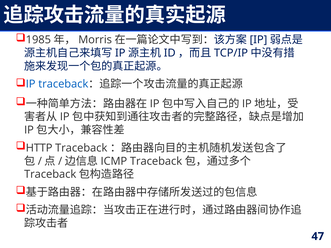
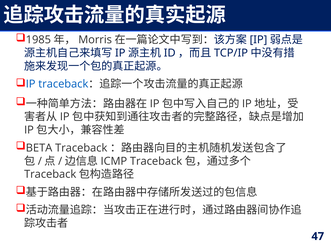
HTTP: HTTP -> BETA
